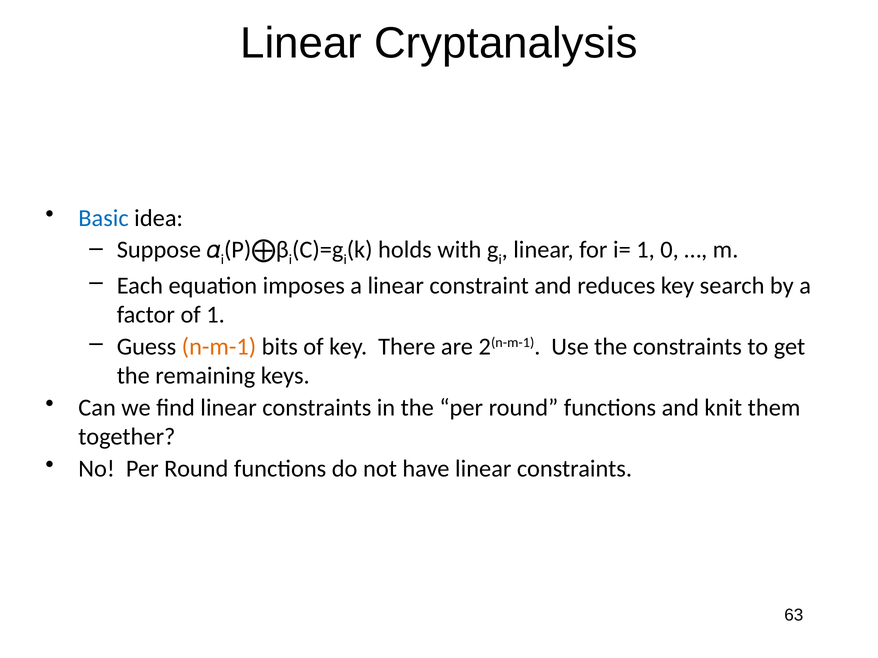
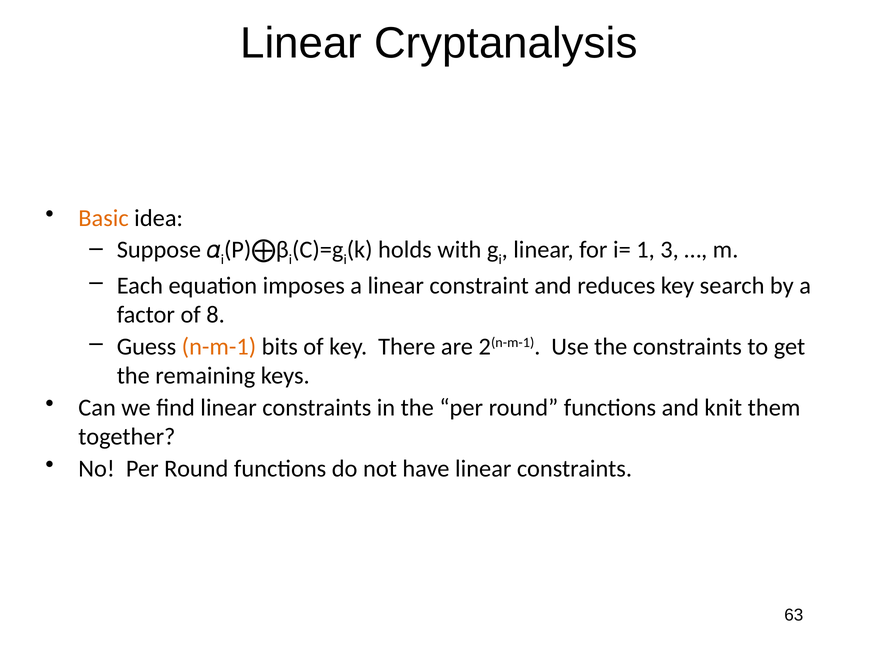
Basic colour: blue -> orange
0: 0 -> 3
of 1: 1 -> 8
